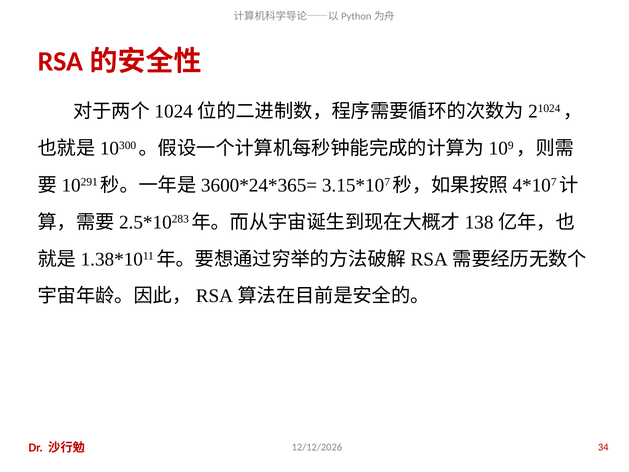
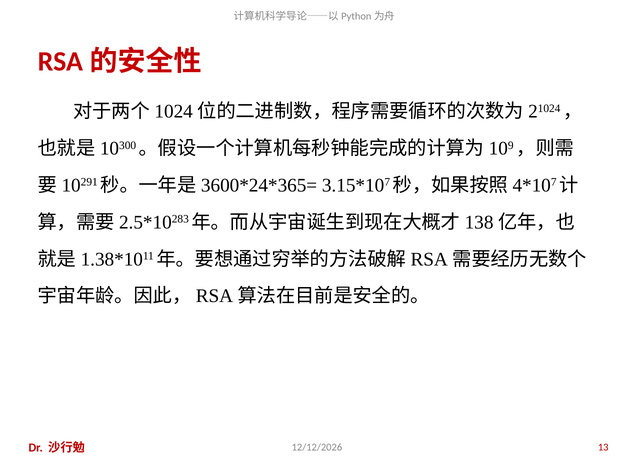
34: 34 -> 13
